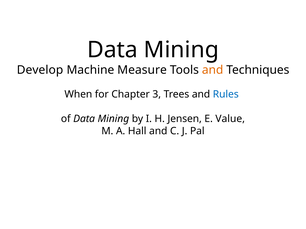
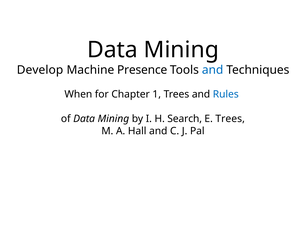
Measure: Measure -> Presence
and at (213, 70) colour: orange -> blue
3: 3 -> 1
Jensen: Jensen -> Search
E Value: Value -> Trees
